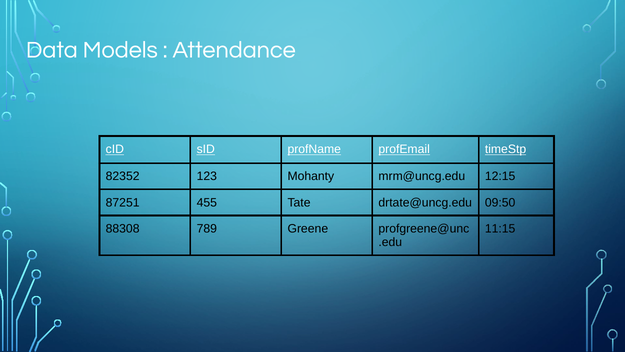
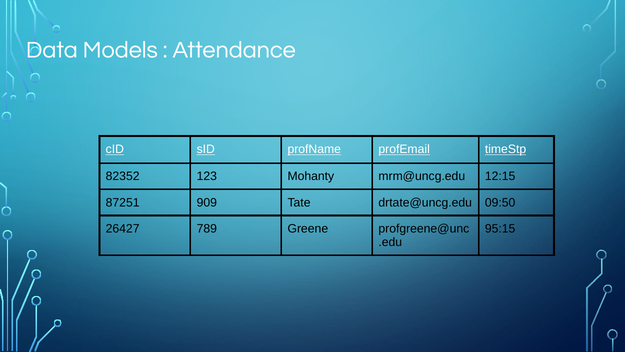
455: 455 -> 909
88308: 88308 -> 26427
11:15: 11:15 -> 95:15
